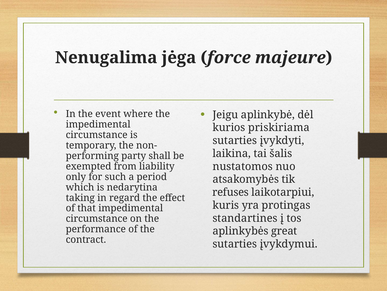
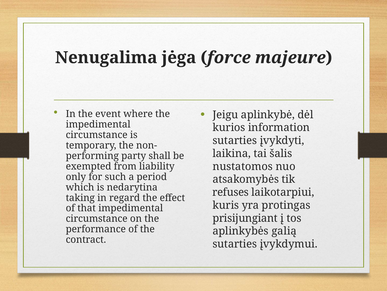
priskiriama: priskiriama -> information
standartines: standartines -> prisijungiant
great: great -> galią
